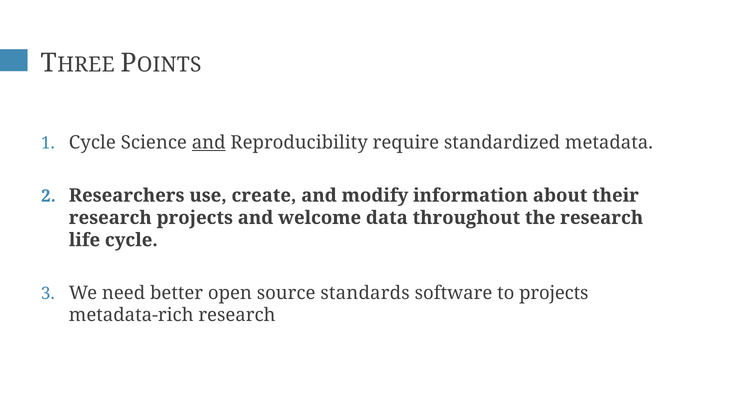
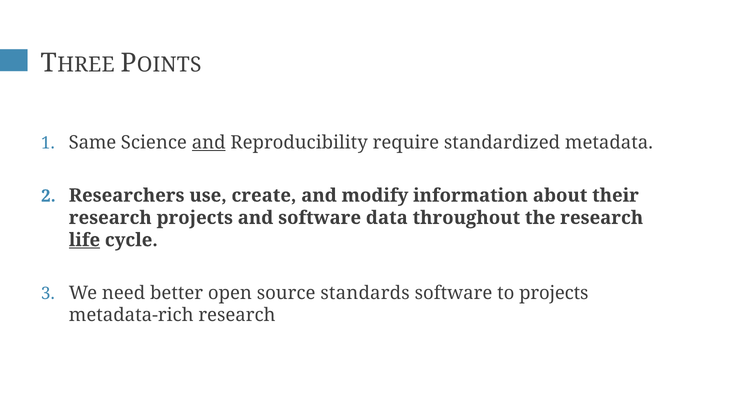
Cycle at (92, 143): Cycle -> Same
and welcome: welcome -> software
life underline: none -> present
